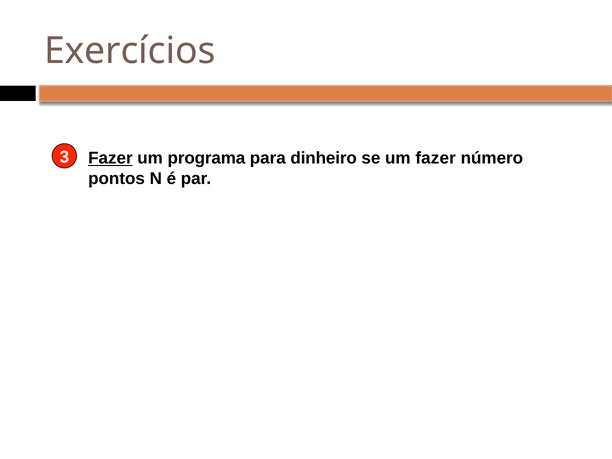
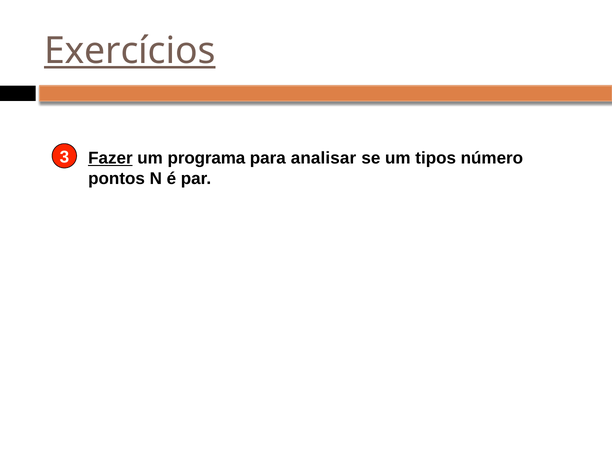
Exercícios underline: none -> present
dinheiro: dinheiro -> analisar
um fazer: fazer -> tipos
